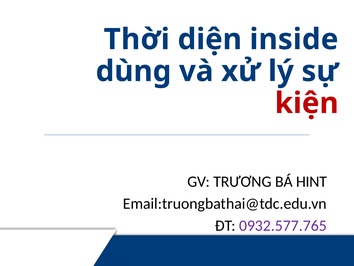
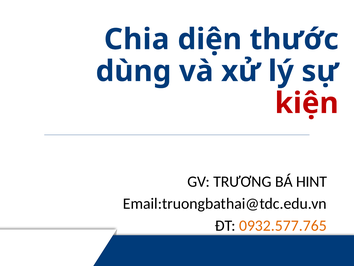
Thời: Thời -> Chia
inside: inside -> thước
0932.577.765 colour: purple -> orange
